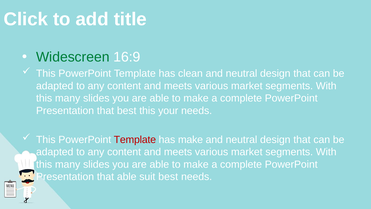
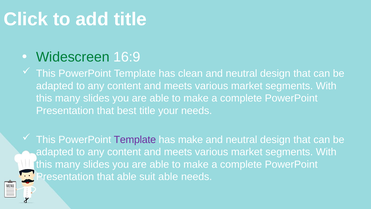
best this: this -> title
Template at (135, 139) colour: red -> purple
suit best: best -> able
